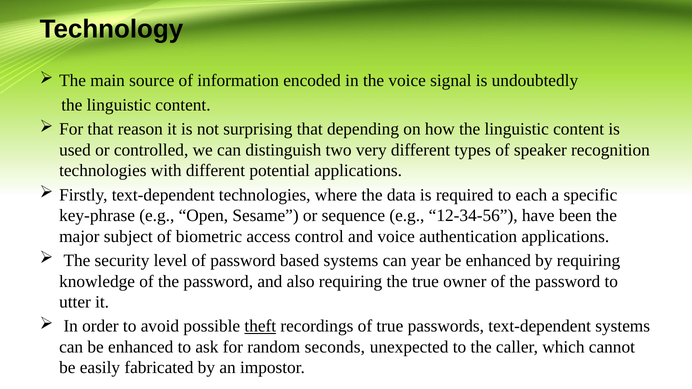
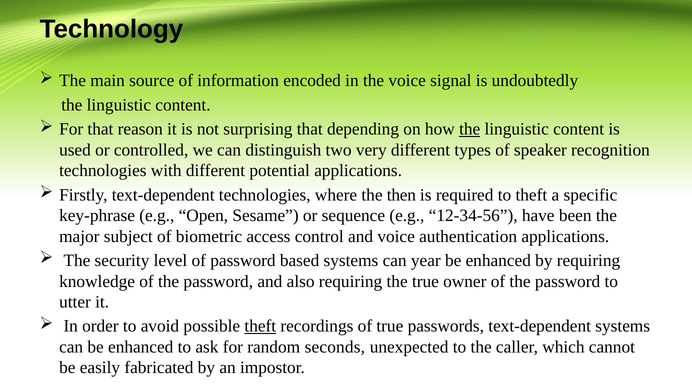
the at (470, 129) underline: none -> present
data: data -> then
to each: each -> theft
